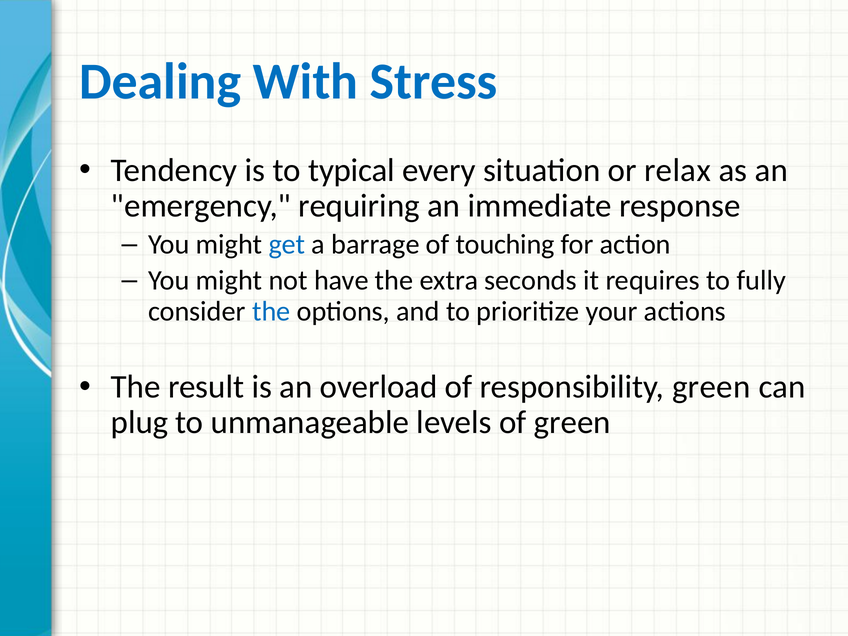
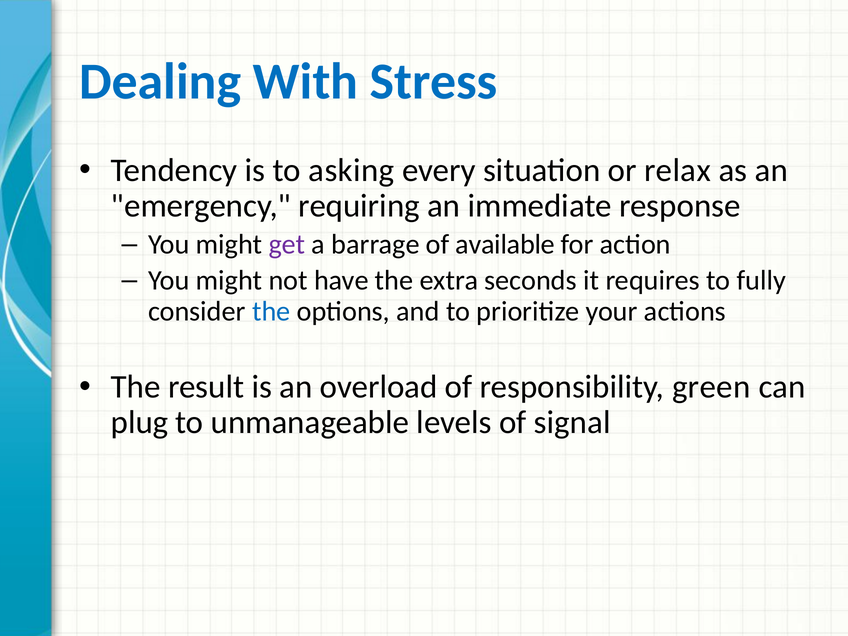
typical: typical -> asking
get colour: blue -> purple
touching: touching -> available
of green: green -> signal
